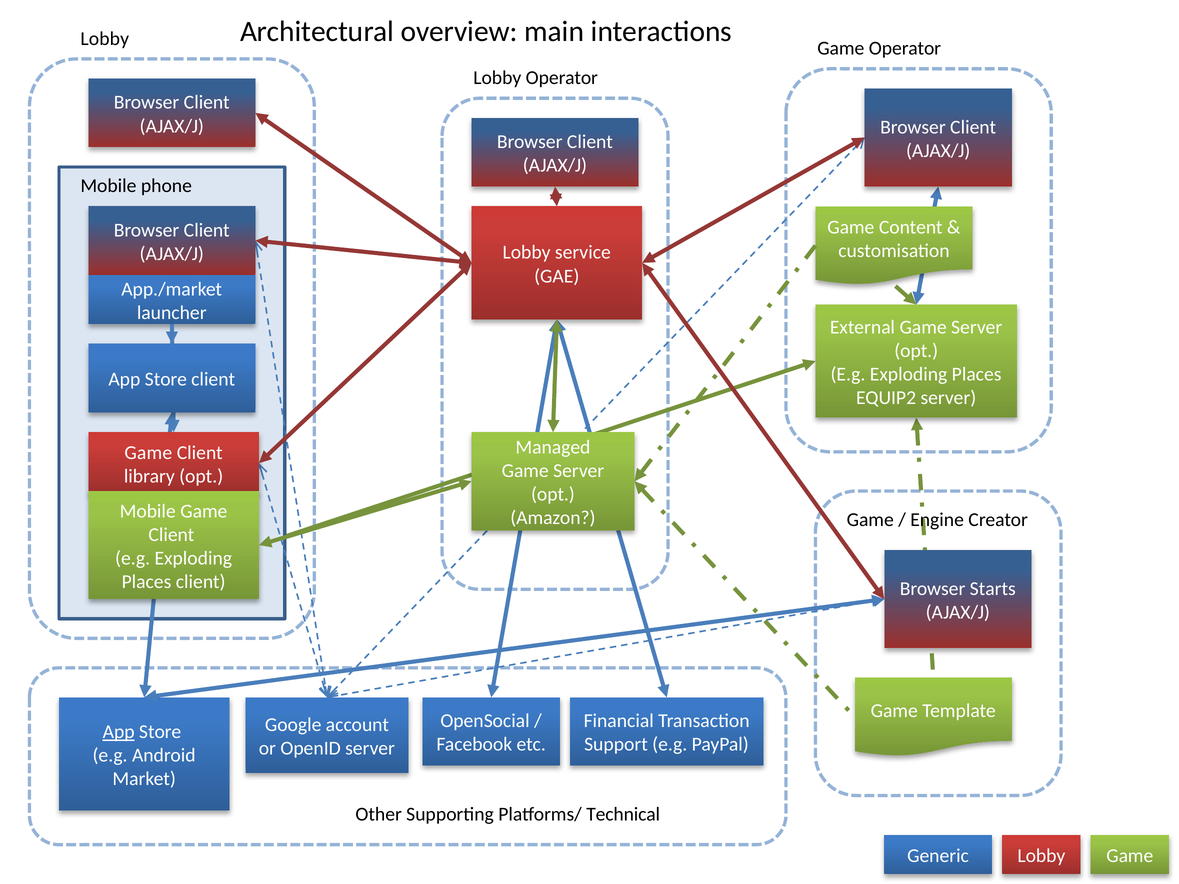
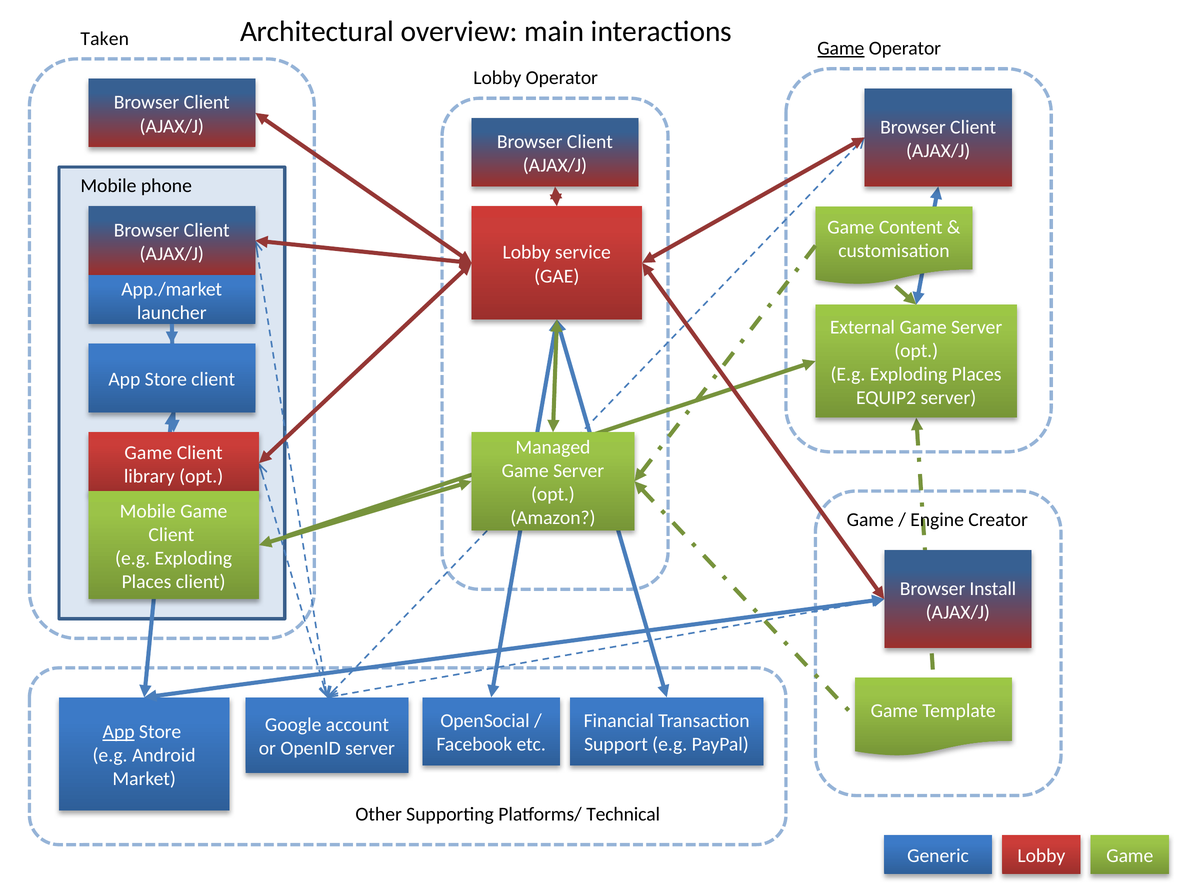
Lobby at (105, 39): Lobby -> Taken
Game at (841, 48) underline: none -> present
Starts: Starts -> Install
